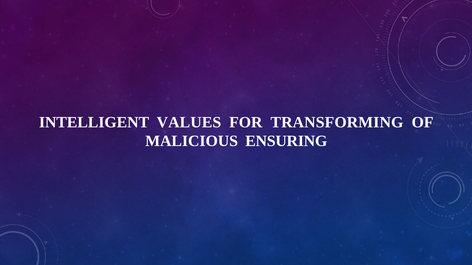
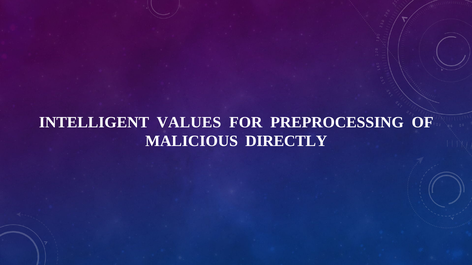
TRANSFORMING: TRANSFORMING -> PREPROCESSING
ENSURING: ENSURING -> DIRECTLY
